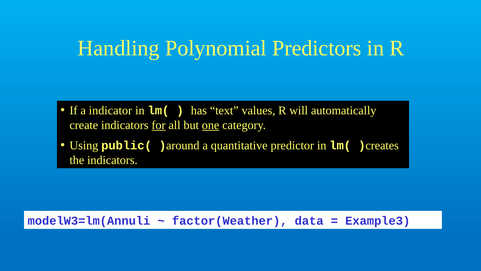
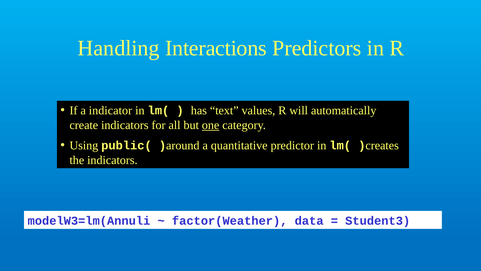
Polynomial: Polynomial -> Interactions
for underline: present -> none
Example3: Example3 -> Student3
